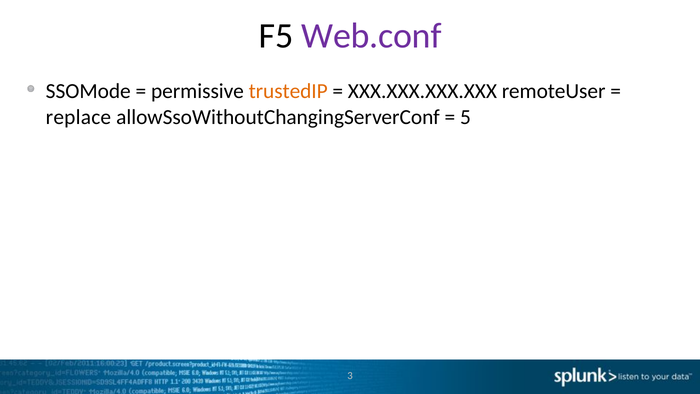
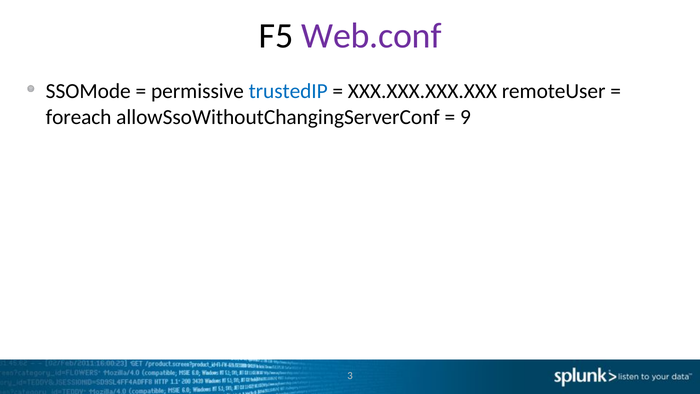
trustedIP colour: orange -> blue
replace: replace -> foreach
5: 5 -> 9
